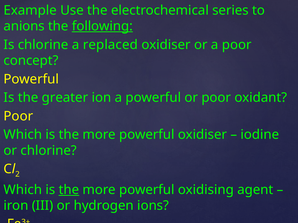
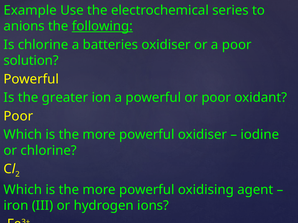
replaced: replaced -> batteries
concept: concept -> solution
the at (69, 190) underline: present -> none
